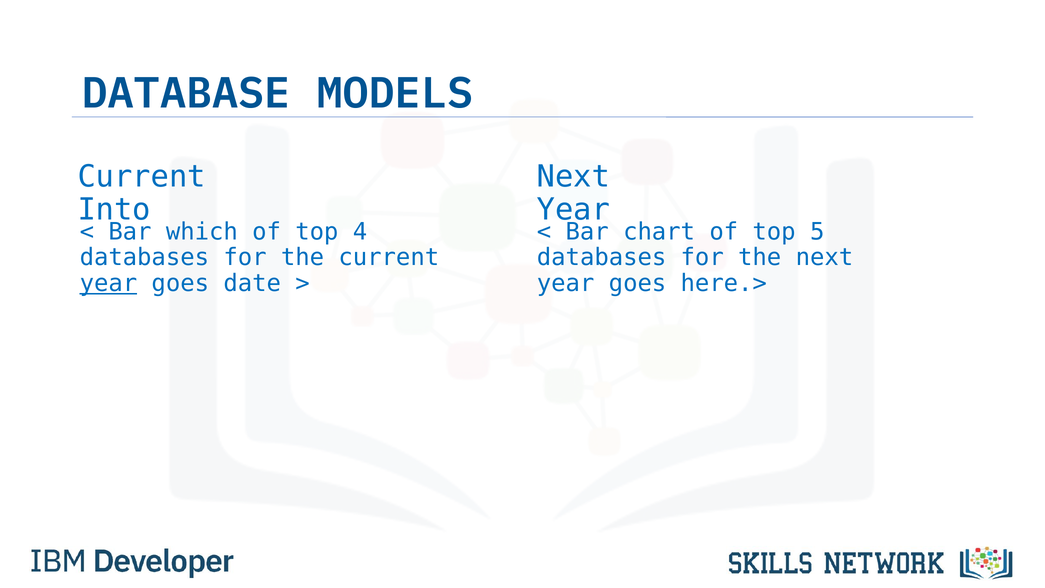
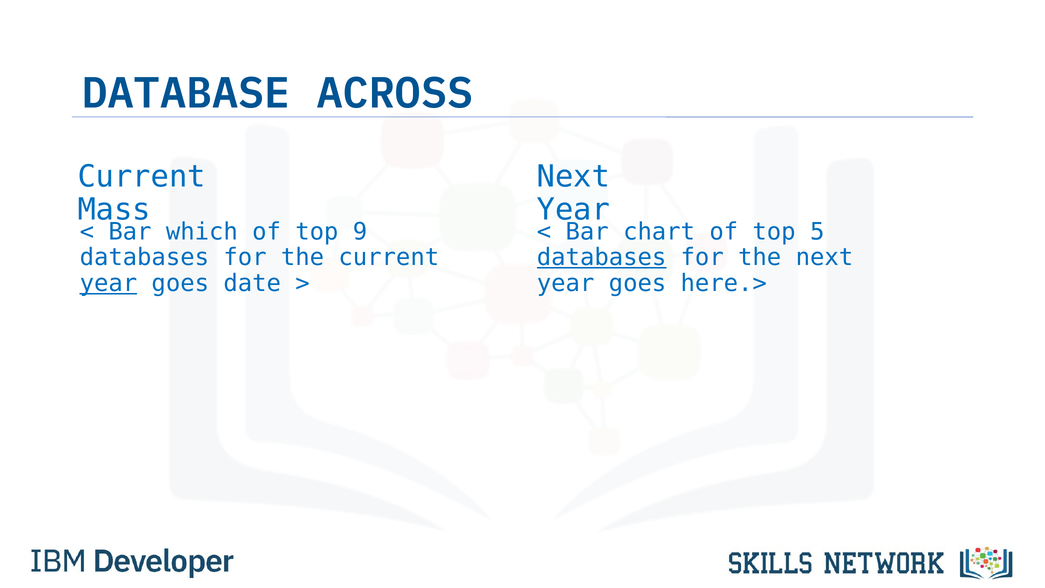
MODELS: MODELS -> ACROSS
Into: Into -> Mass
4: 4 -> 9
databases at (602, 257) underline: none -> present
